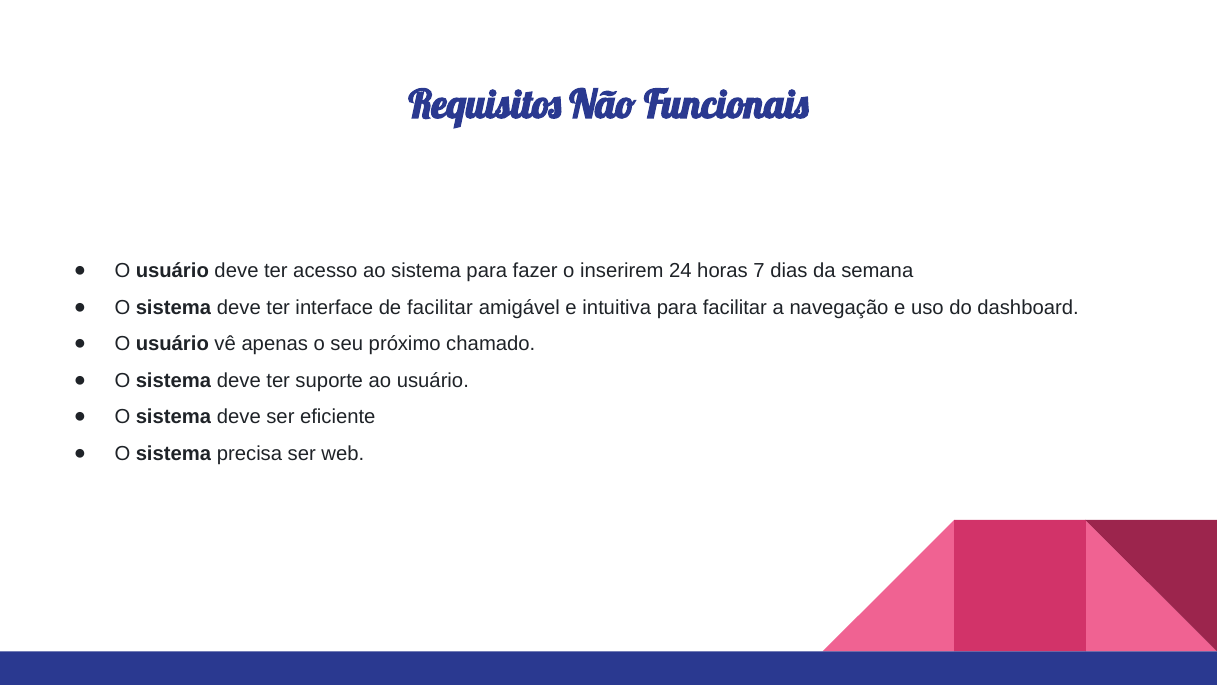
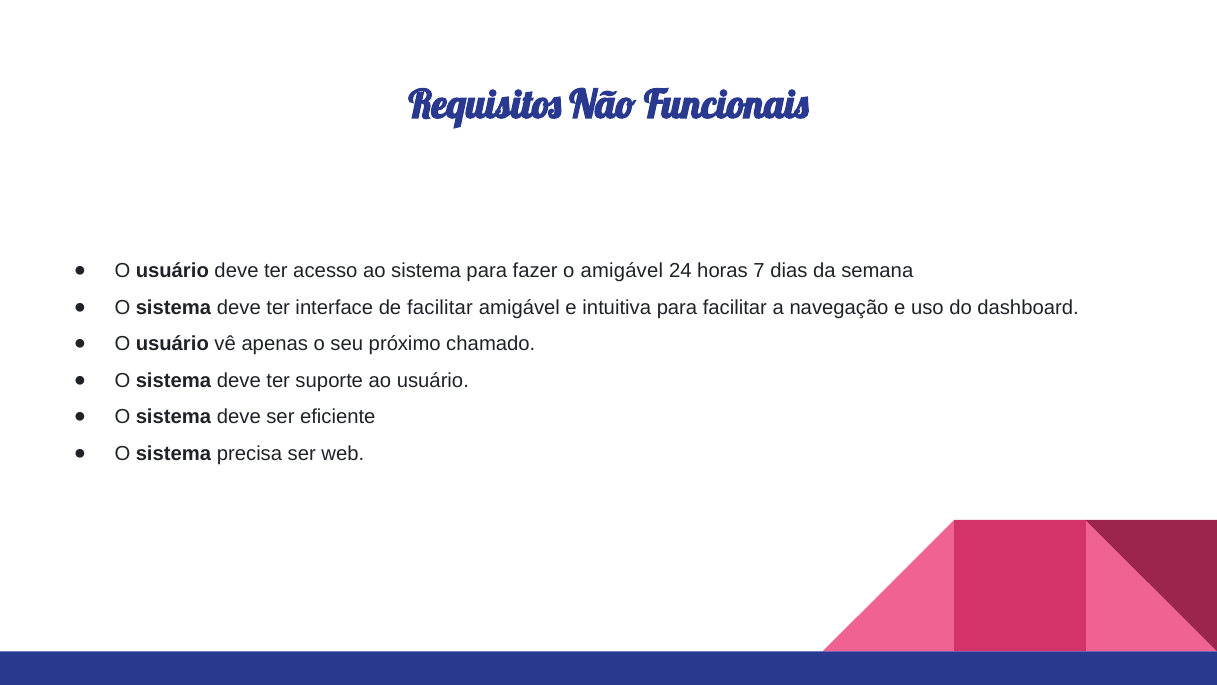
o inserirem: inserirem -> amigável
